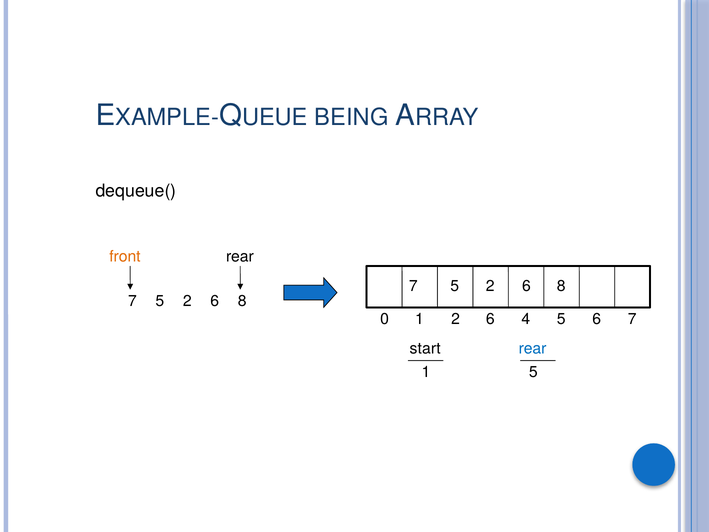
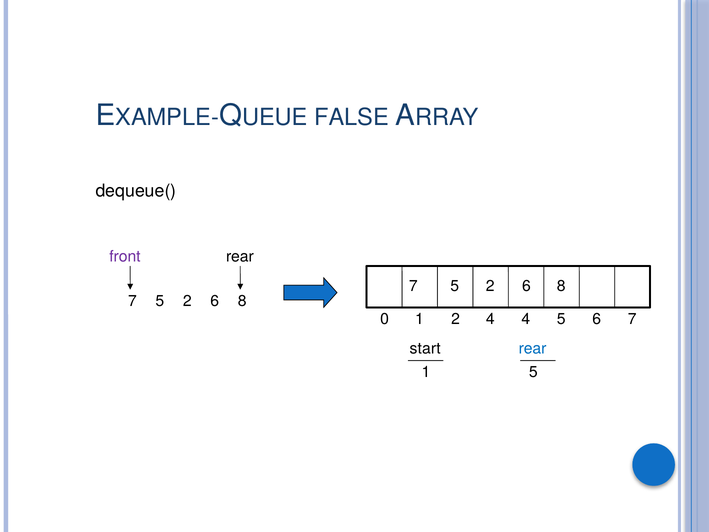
BEING: BEING -> FALSE
front colour: orange -> purple
1 6: 6 -> 4
